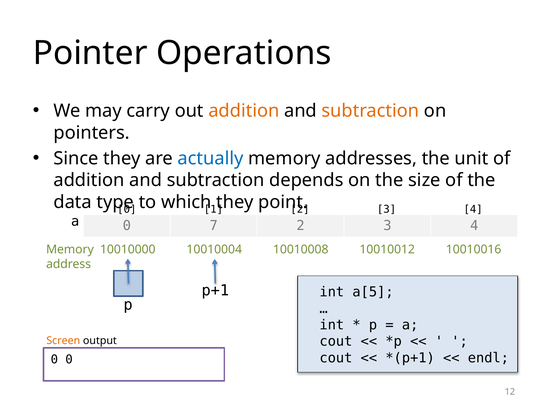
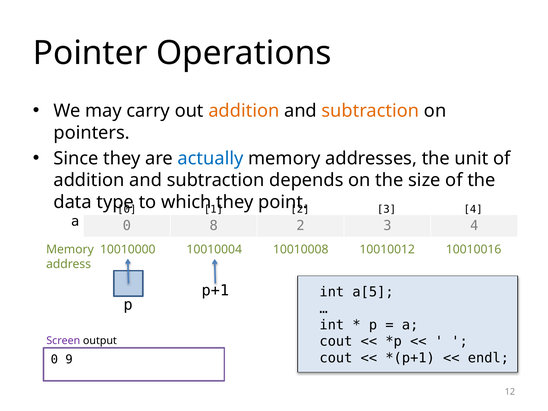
7: 7 -> 8
Screen colour: orange -> purple
0 0: 0 -> 9
